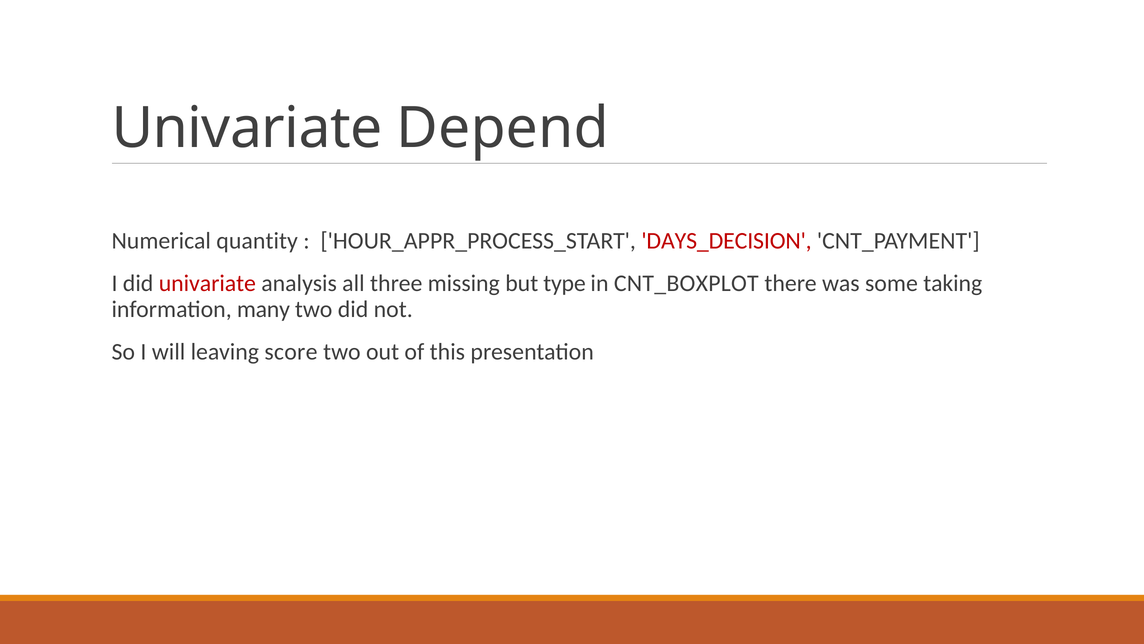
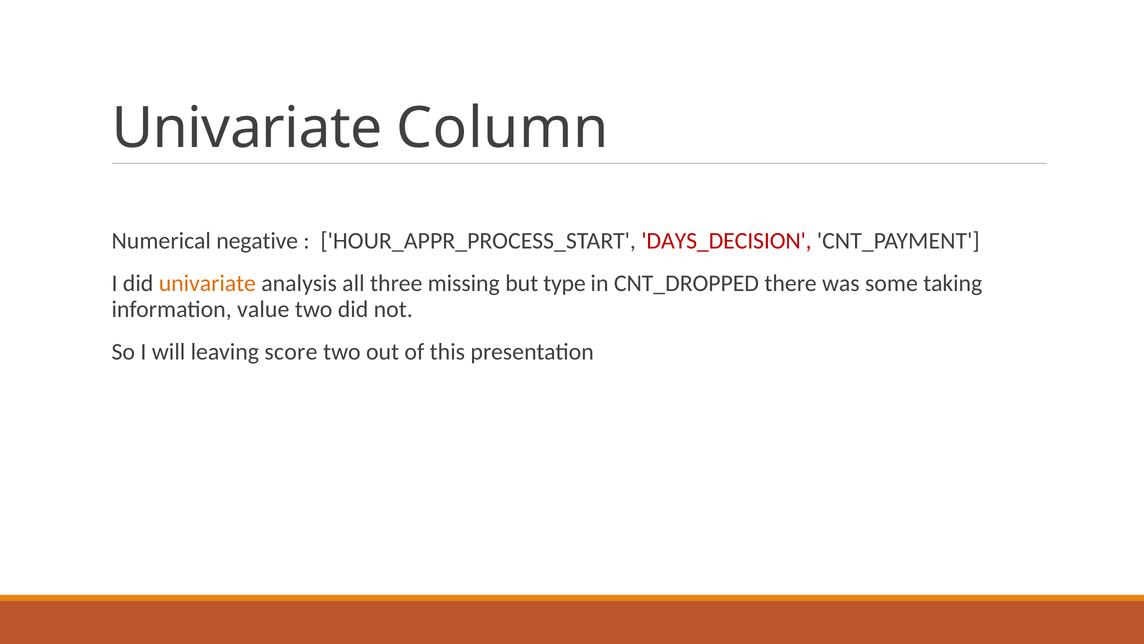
Depend: Depend -> Column
quantity: quantity -> negative
univariate at (207, 283) colour: red -> orange
CNT_BOXPLOT: CNT_BOXPLOT -> CNT_DROPPED
many: many -> value
